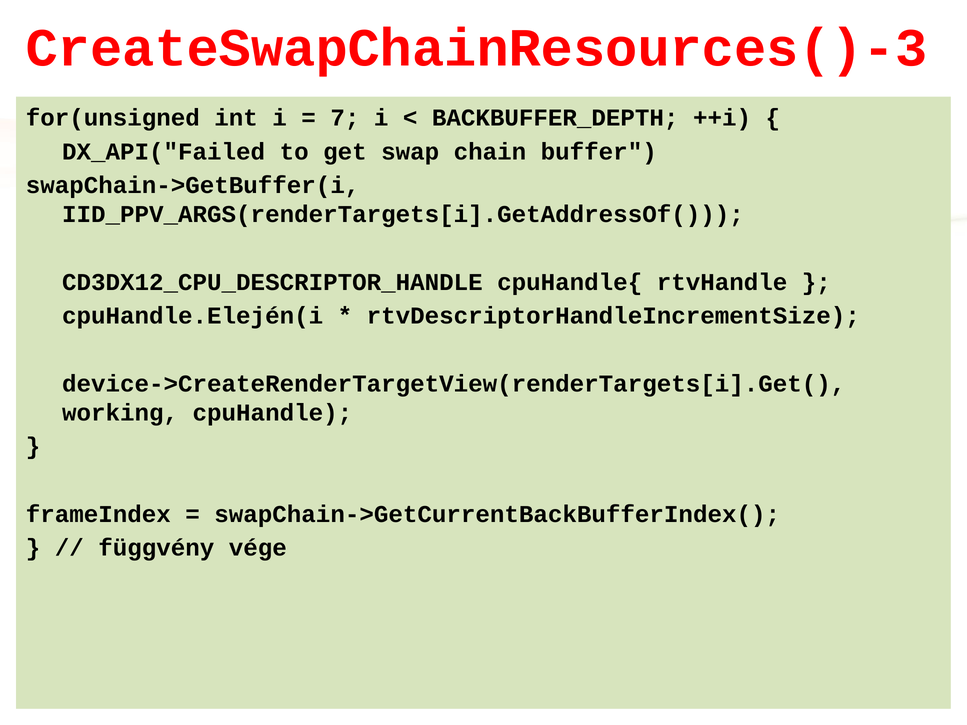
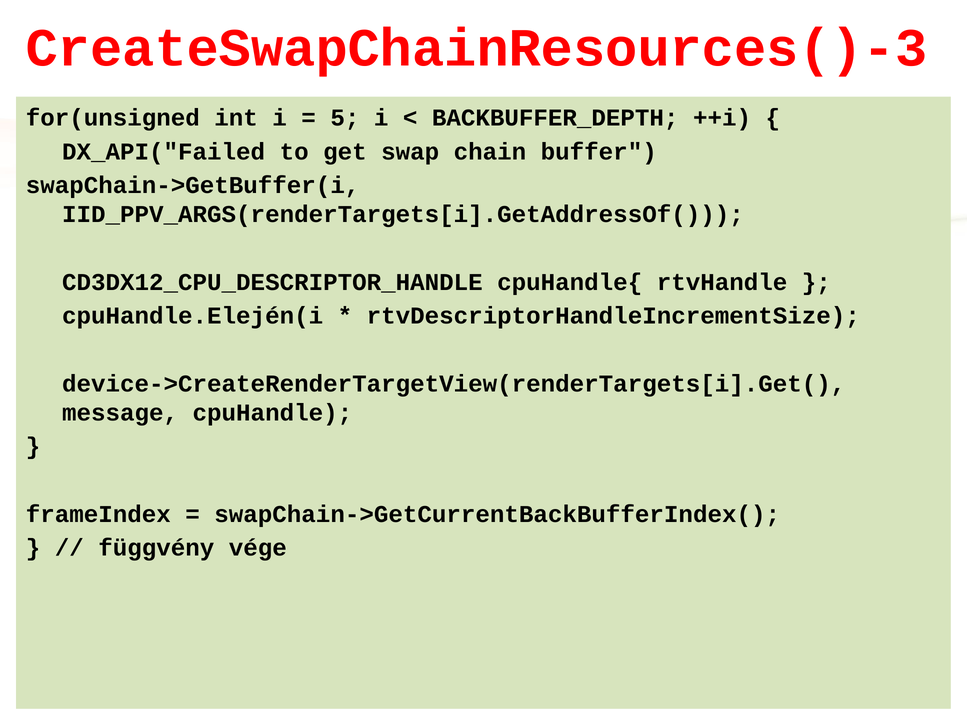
7: 7 -> 5
working: working -> message
